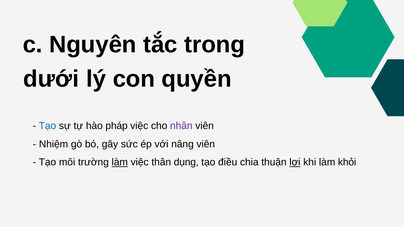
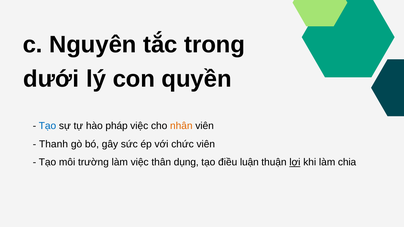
nhân colour: purple -> orange
Nhiệm: Nhiệm -> Thanh
nâng: nâng -> chức
làm at (120, 162) underline: present -> none
chia: chia -> luận
khỏi: khỏi -> chia
